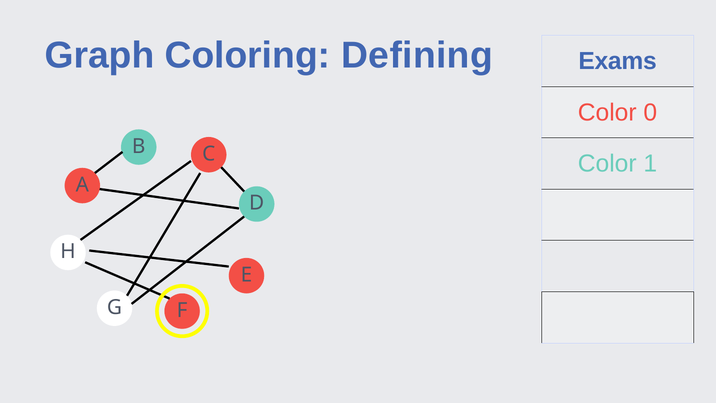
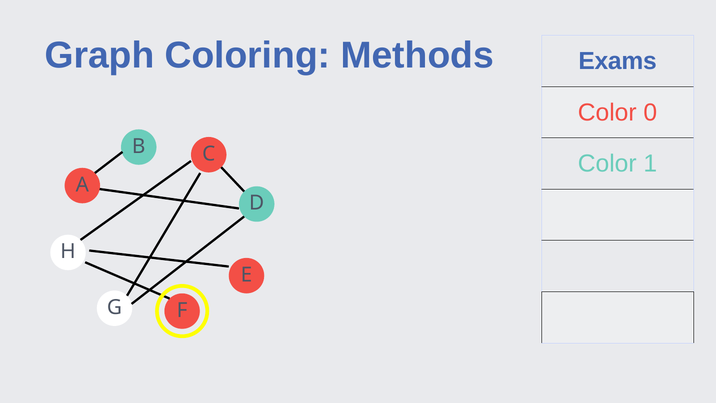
Defining: Defining -> Methods
